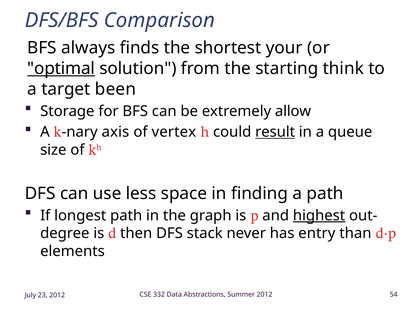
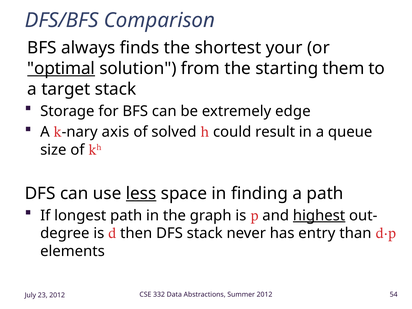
think: think -> them
target been: been -> stack
allow: allow -> edge
vertex: vertex -> solved
result underline: present -> none
less underline: none -> present
